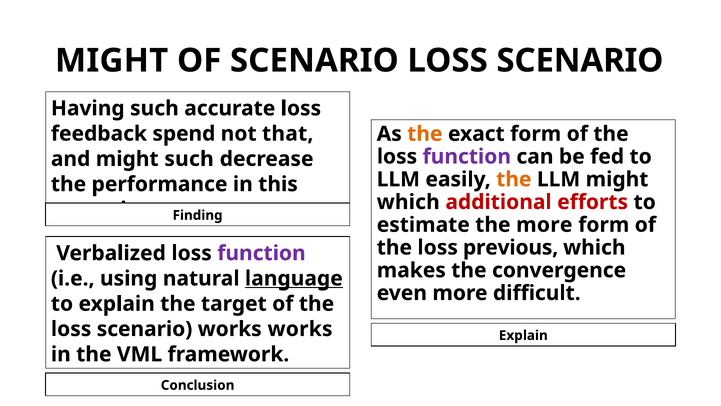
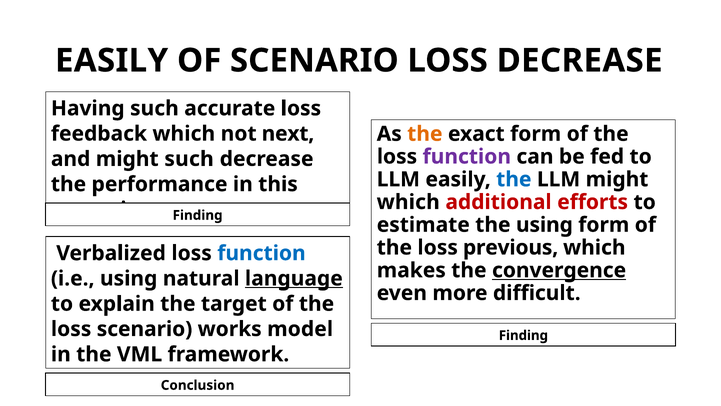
MIGHT at (112, 61): MIGHT -> EASILY
SCENARIO at (580, 61): SCENARIO -> DECREASE
feedback spend: spend -> which
that: that -> next
the at (514, 179) colour: orange -> blue
the more: more -> using
function at (262, 253) colour: purple -> blue
convergence underline: none -> present
works works: works -> model
Explain at (523, 335): Explain -> Finding
